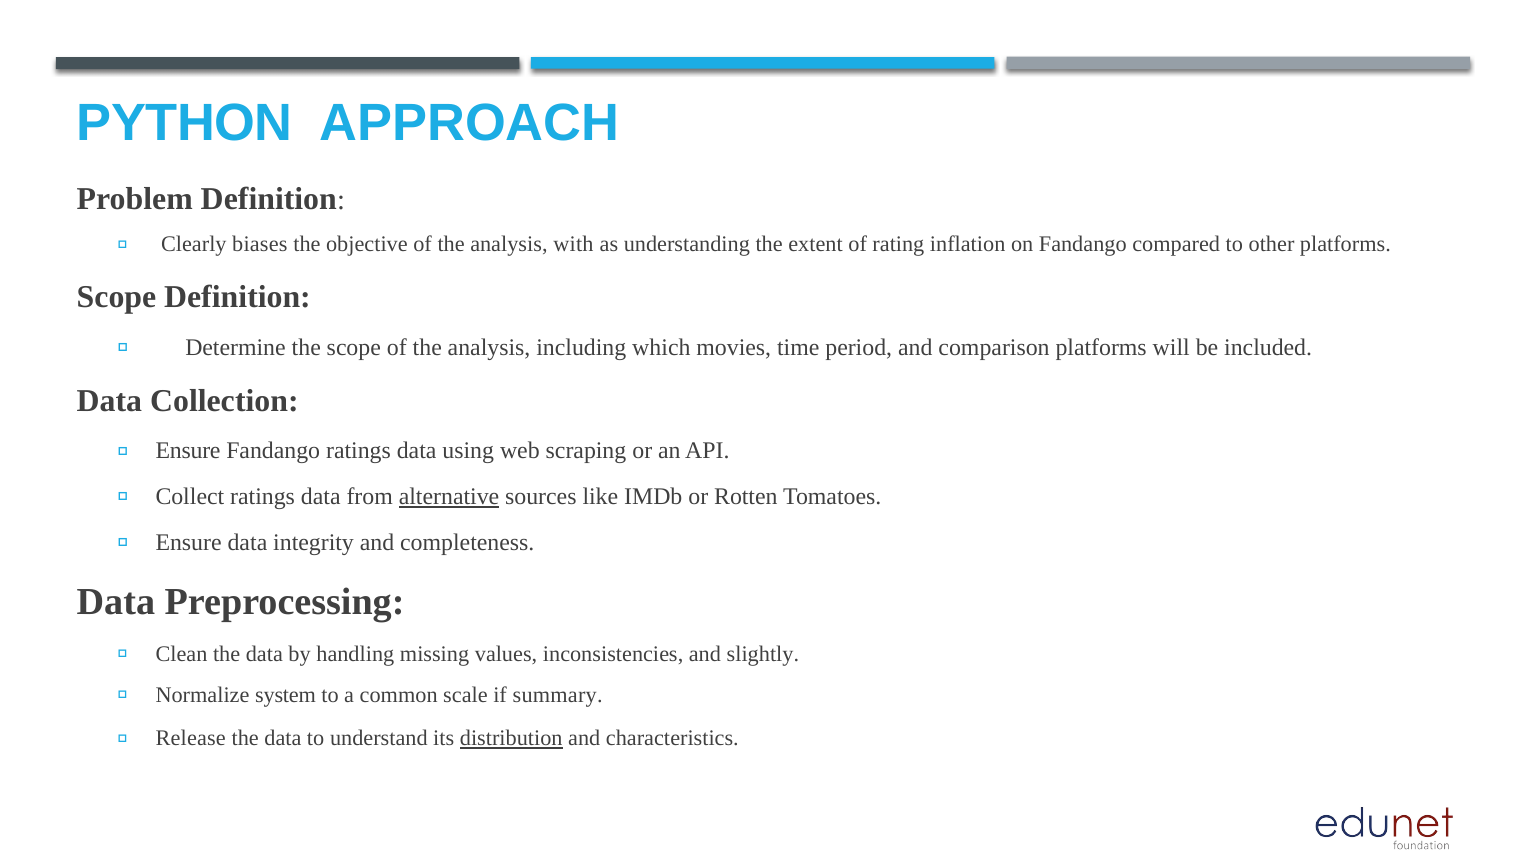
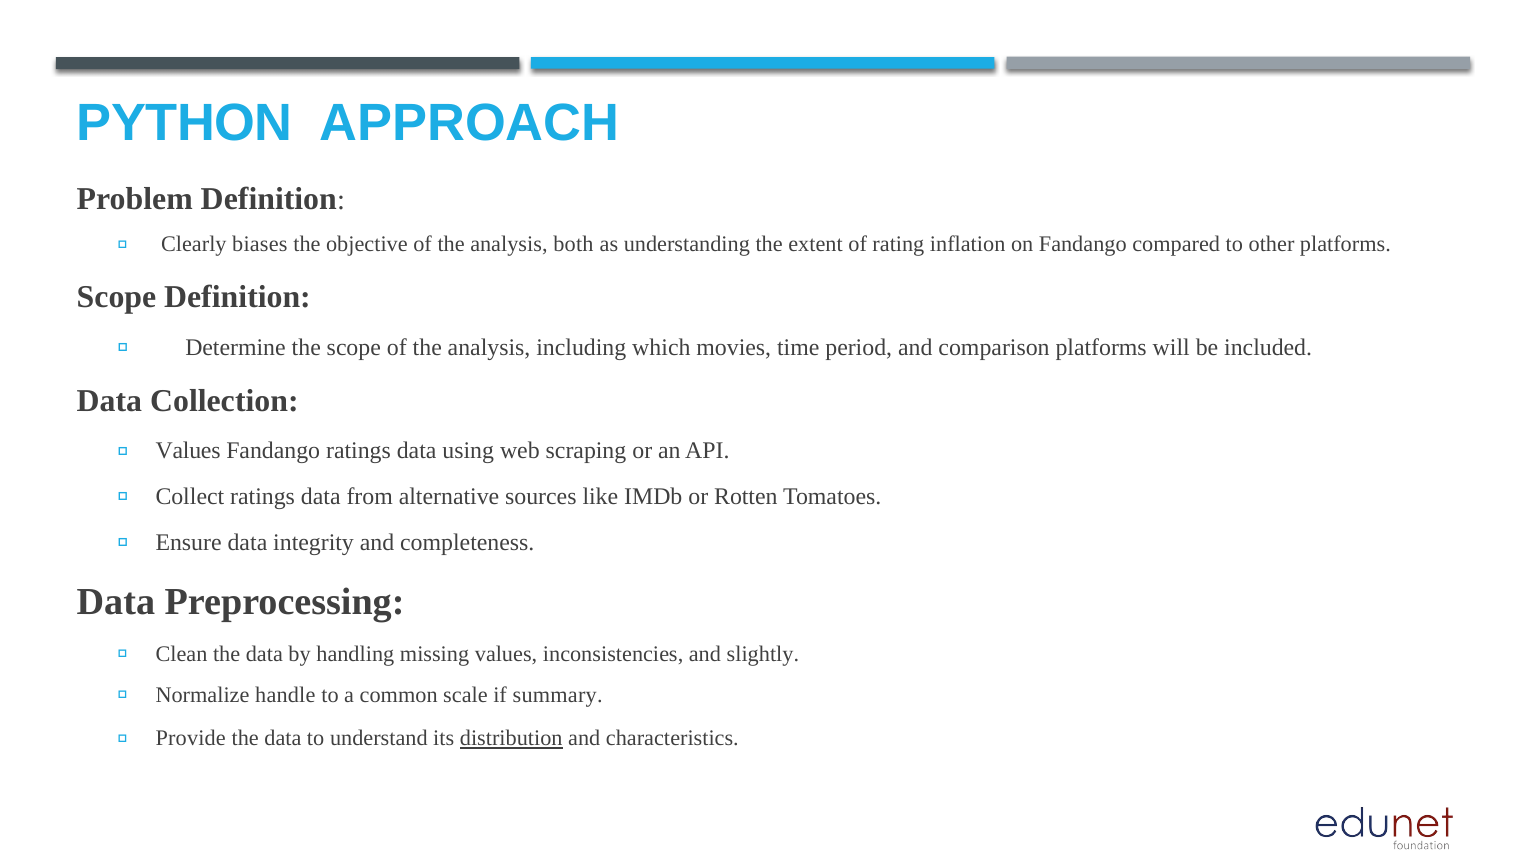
with: with -> both
Ensure at (188, 451): Ensure -> Values
alternative underline: present -> none
system: system -> handle
Release: Release -> Provide
